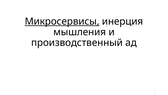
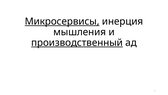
производственный underline: none -> present
